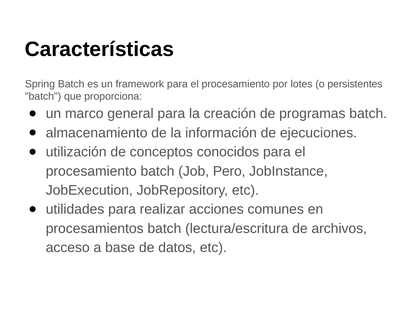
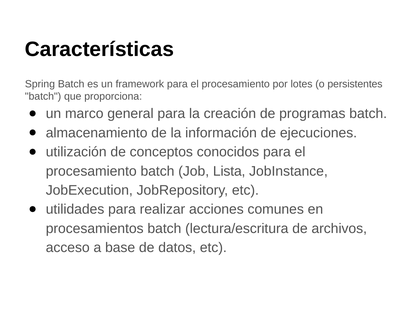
Pero: Pero -> Lista
